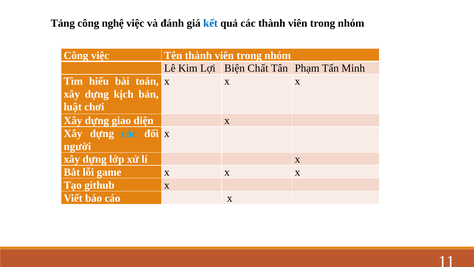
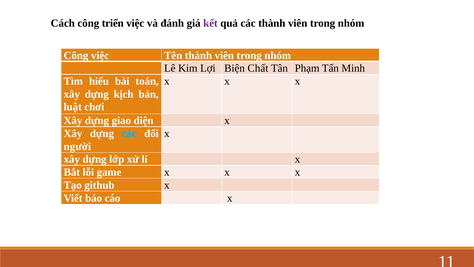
Tảng: Tảng -> Cách
nghệ: nghệ -> triển
kết colour: blue -> purple
